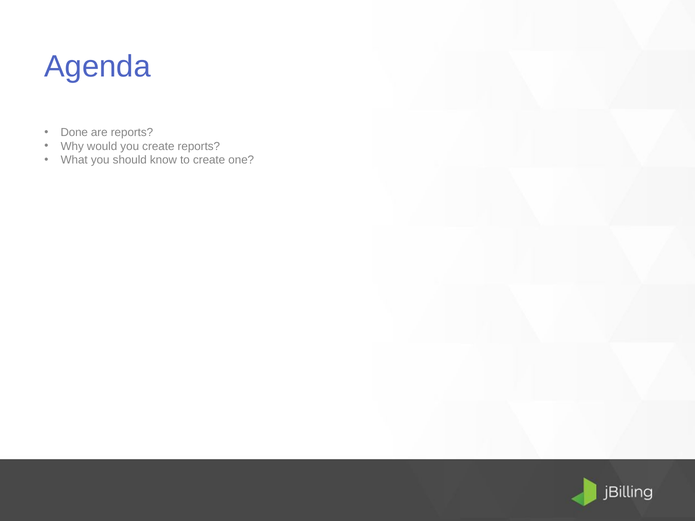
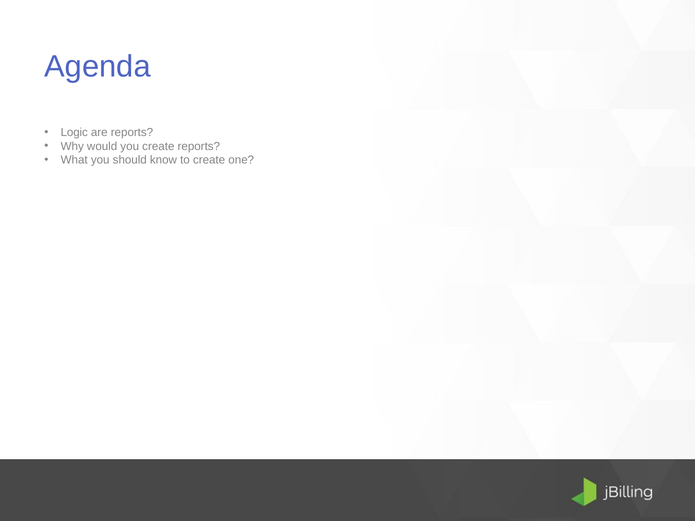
Done: Done -> Logic
